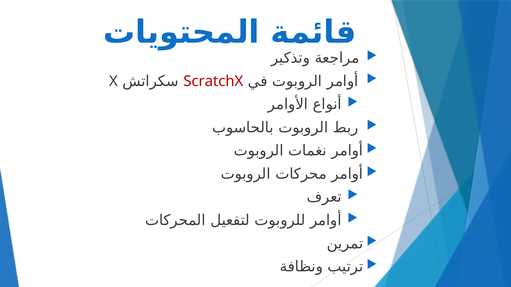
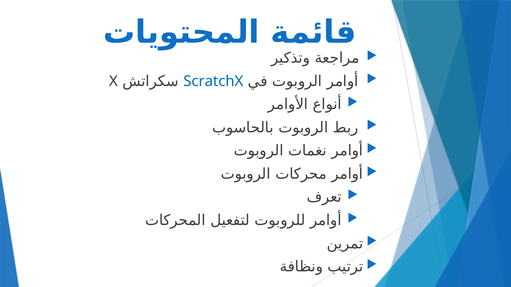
ScratchX colour: red -> blue
